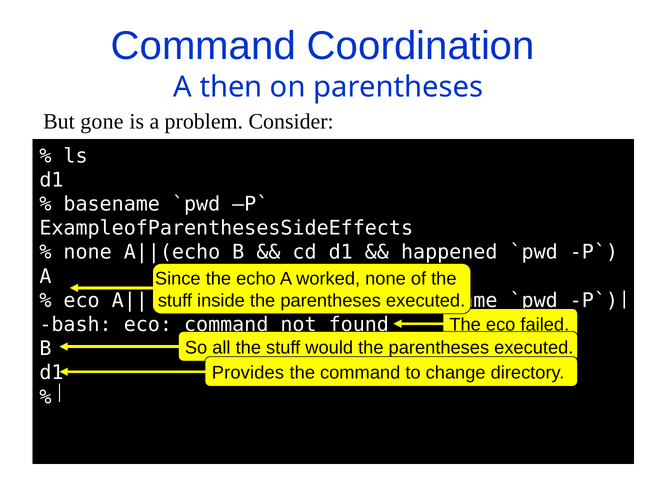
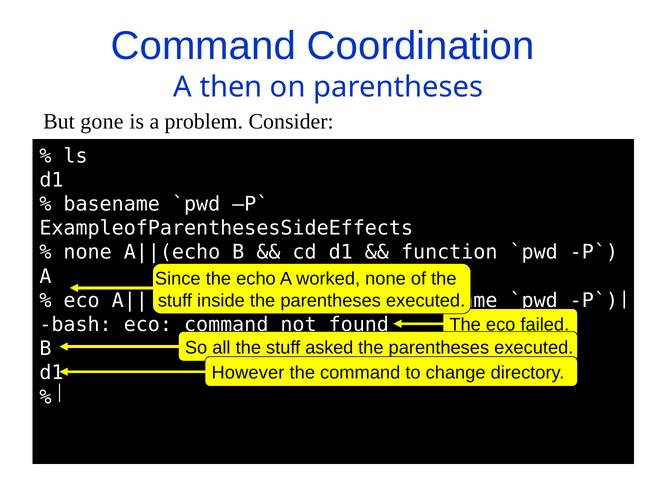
happened: happened -> function
would: would -> asked
Provides: Provides -> However
